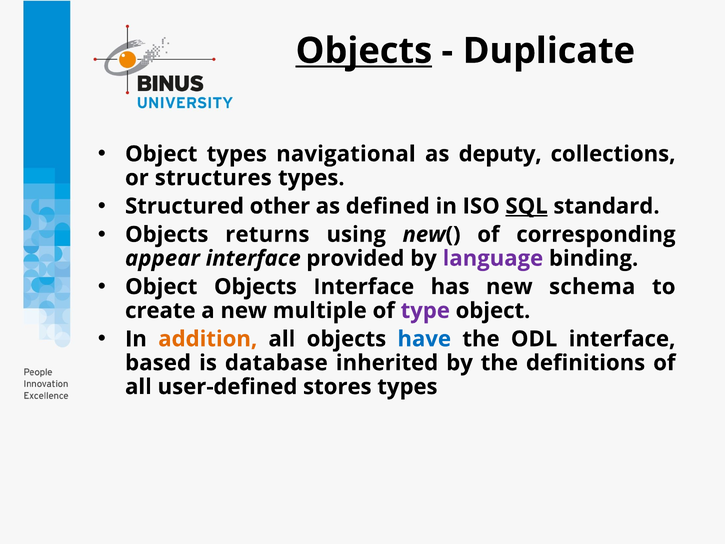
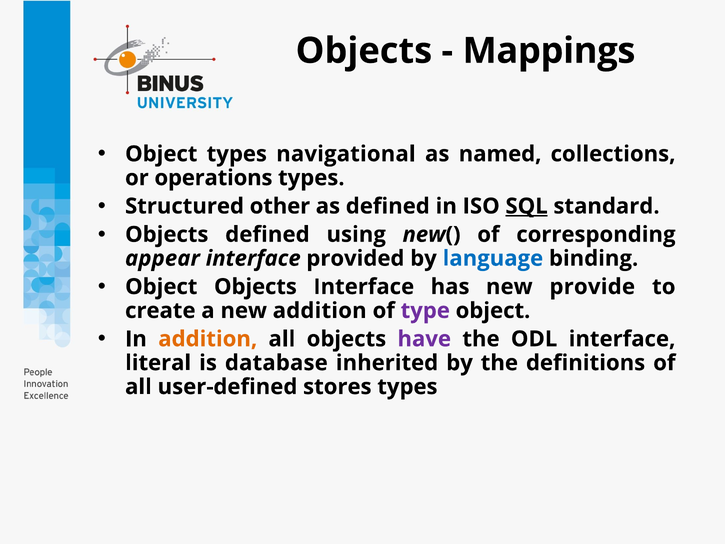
Objects at (364, 51) underline: present -> none
Duplicate: Duplicate -> Mappings
deputy: deputy -> named
structures: structures -> operations
Objects returns: returns -> defined
language colour: purple -> blue
schema: schema -> provide
new multiple: multiple -> addition
have colour: blue -> purple
based: based -> literal
